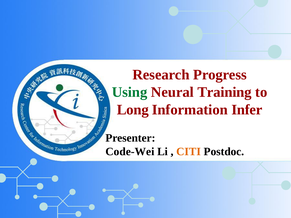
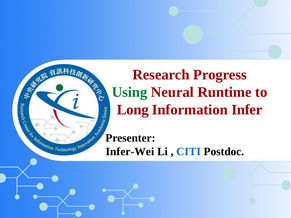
Training: Training -> Runtime
Code-Wei: Code-Wei -> Infer-Wei
CITI colour: orange -> blue
